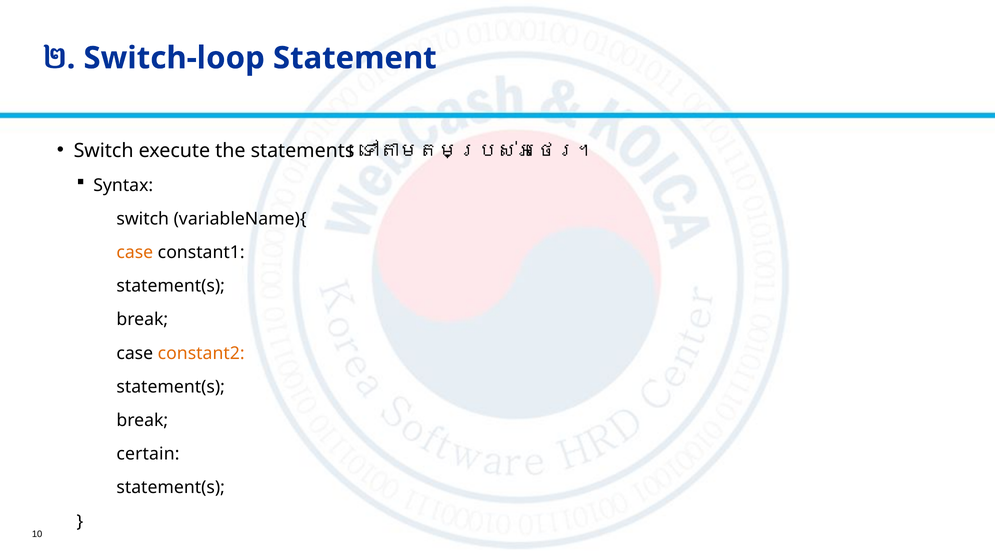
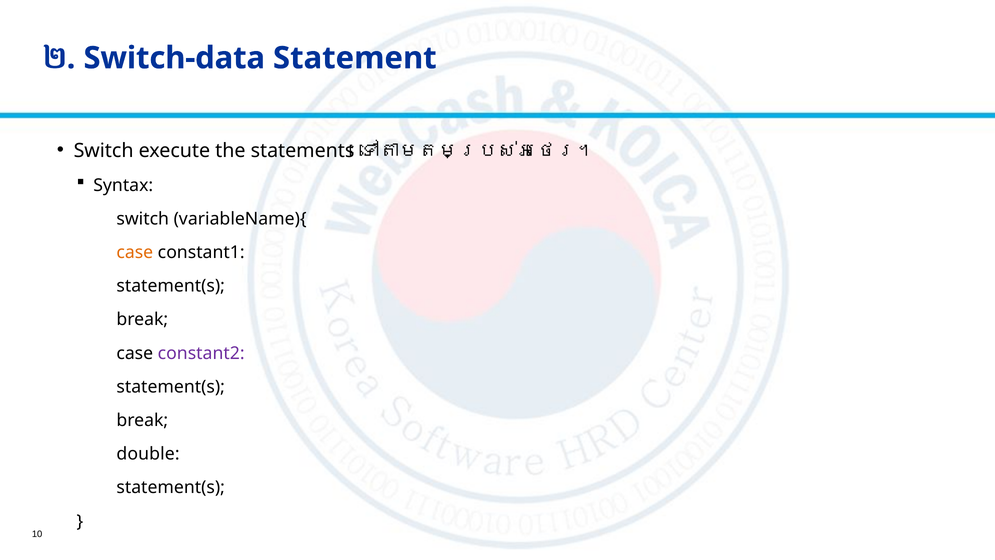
Switch-loop: Switch-loop -> Switch-data
constant2 colour: orange -> purple
certain: certain -> double
